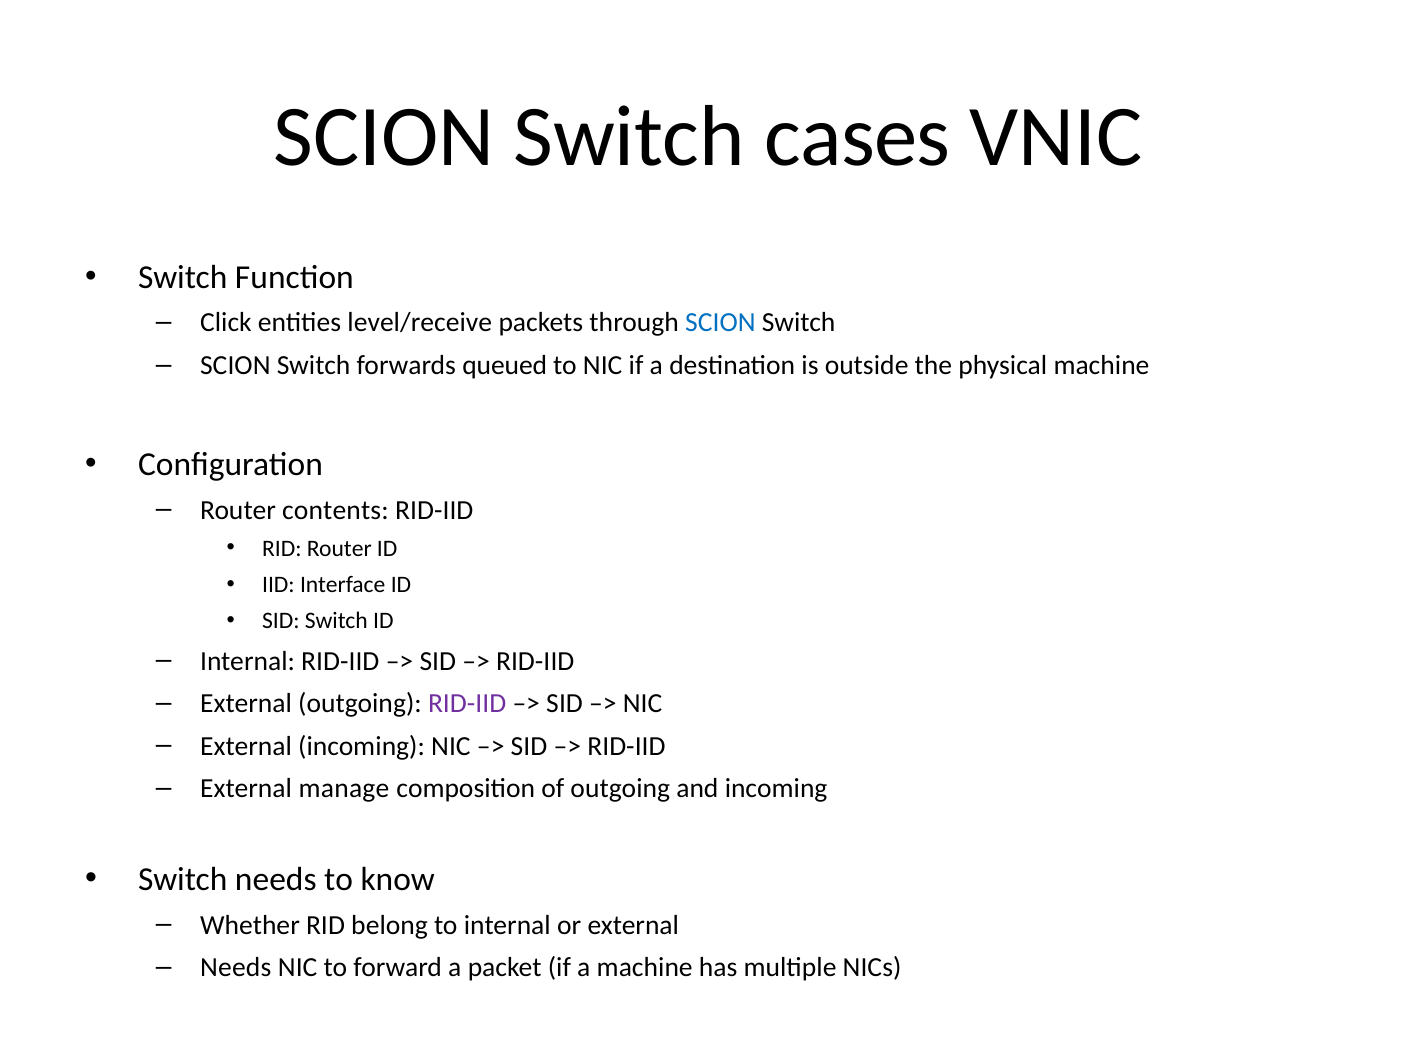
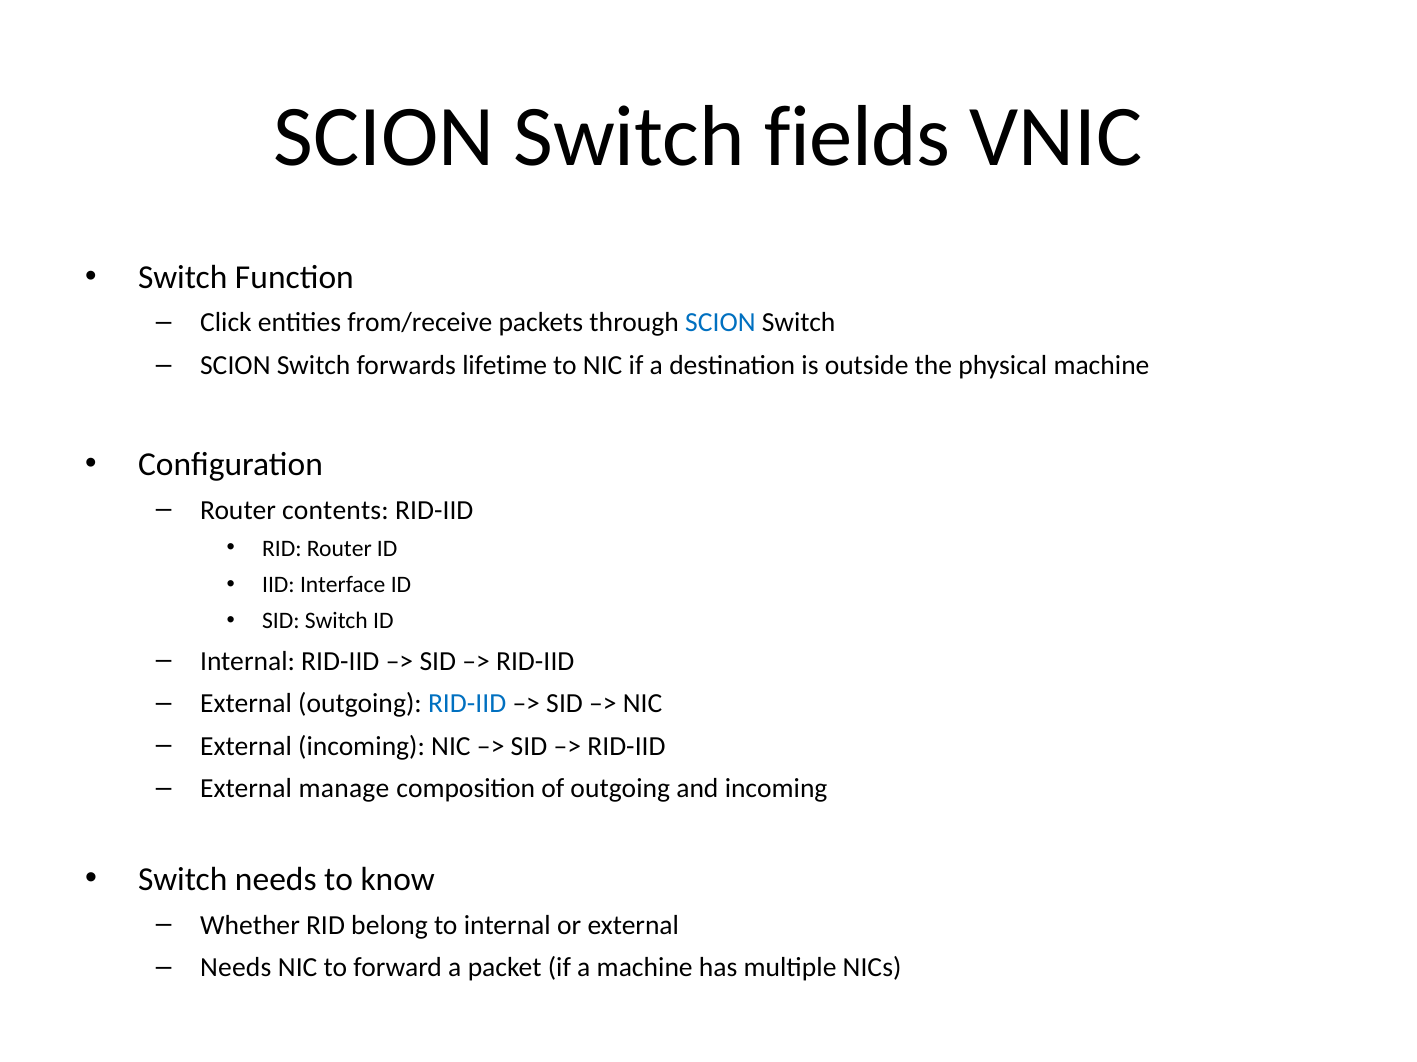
cases: cases -> fields
level/receive: level/receive -> from/receive
queued: queued -> lifetime
RID-IID at (467, 704) colour: purple -> blue
